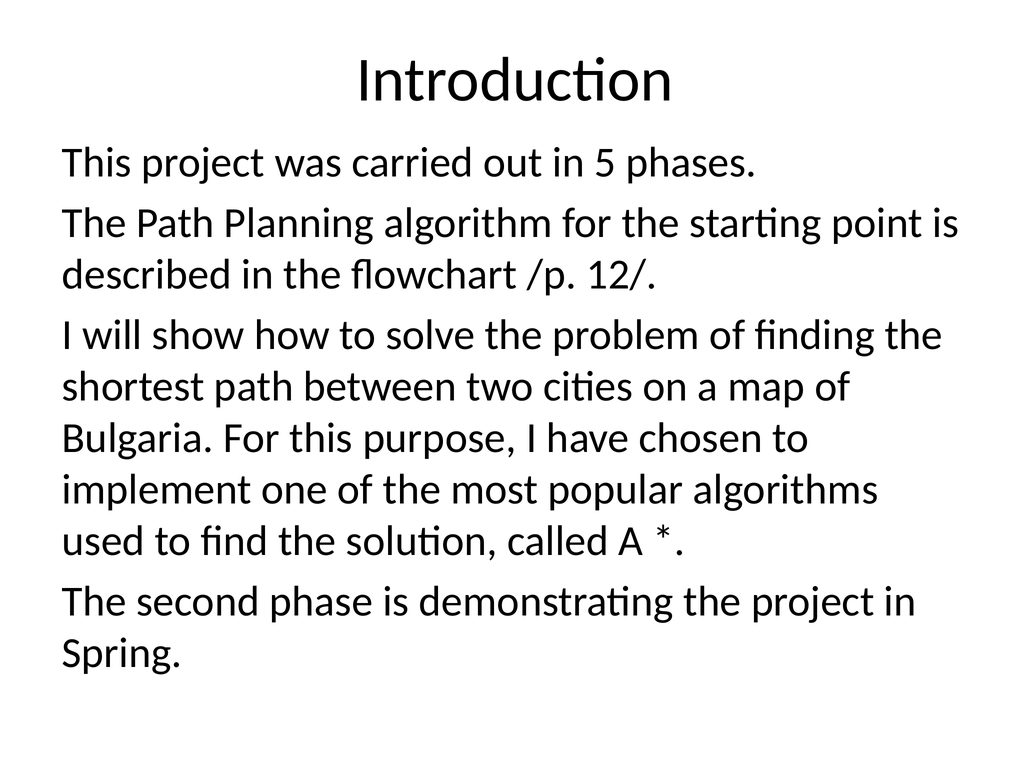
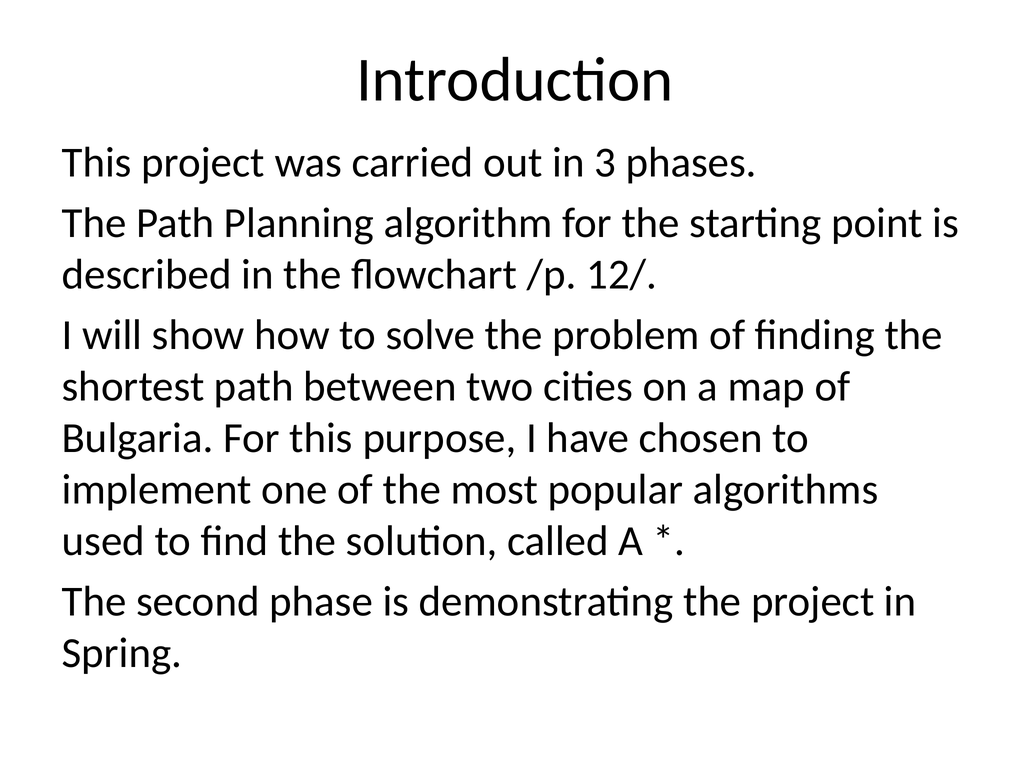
5: 5 -> 3
